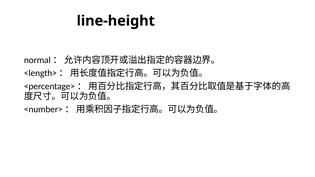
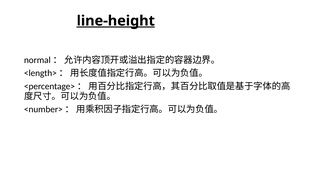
line-height underline: none -> present
